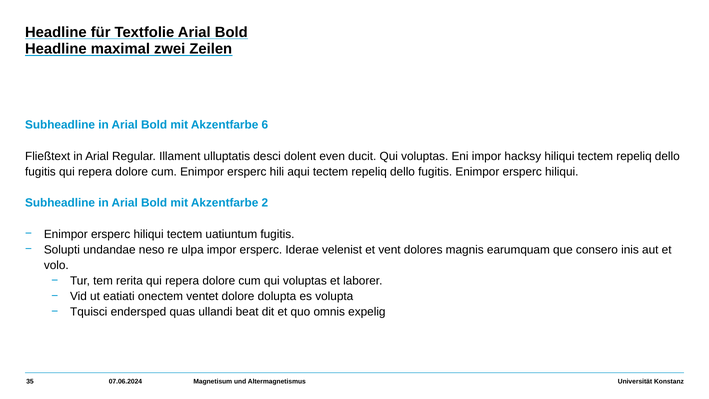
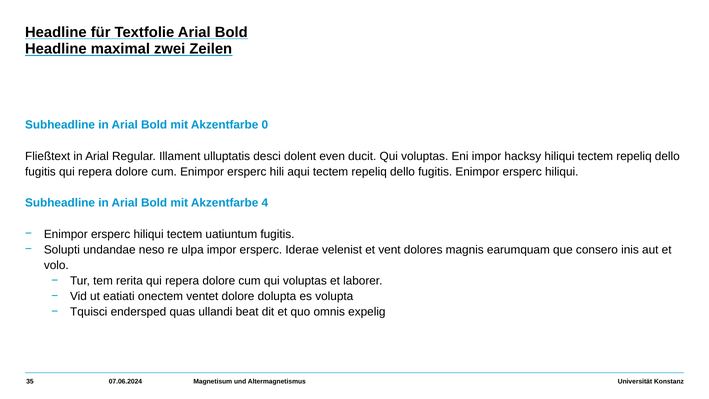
6: 6 -> 0
2: 2 -> 4
